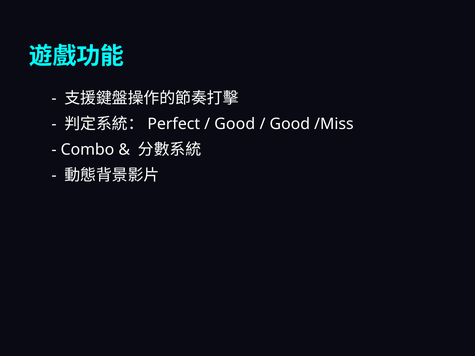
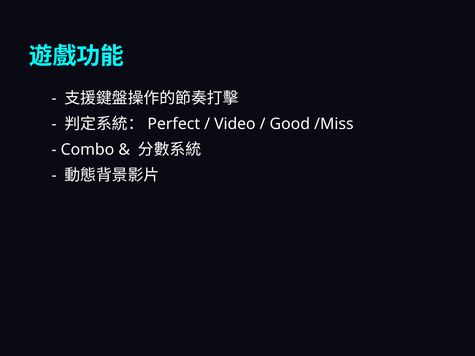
Good at (235, 124): Good -> Video
